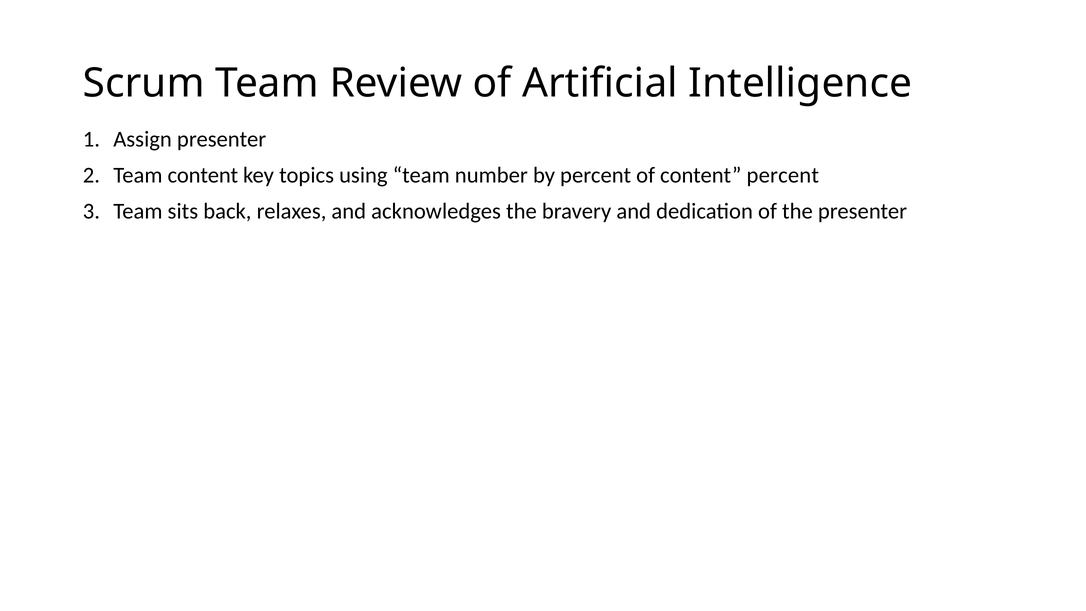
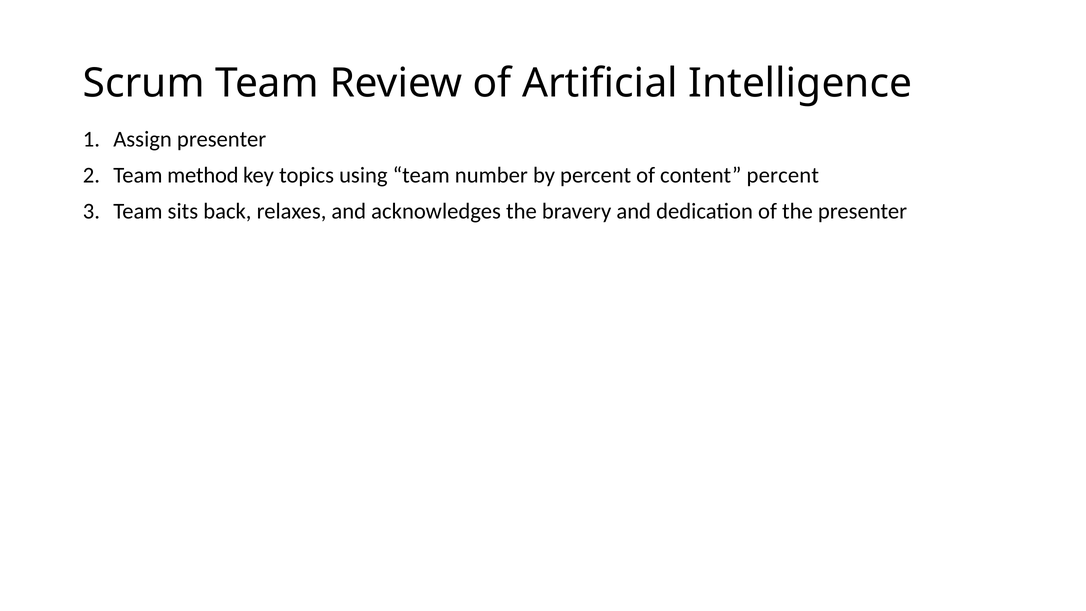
Team content: content -> method
